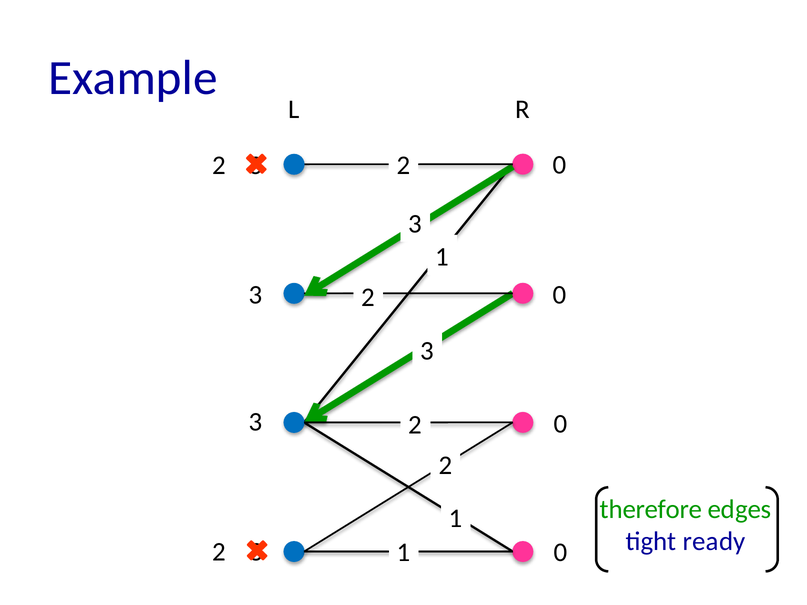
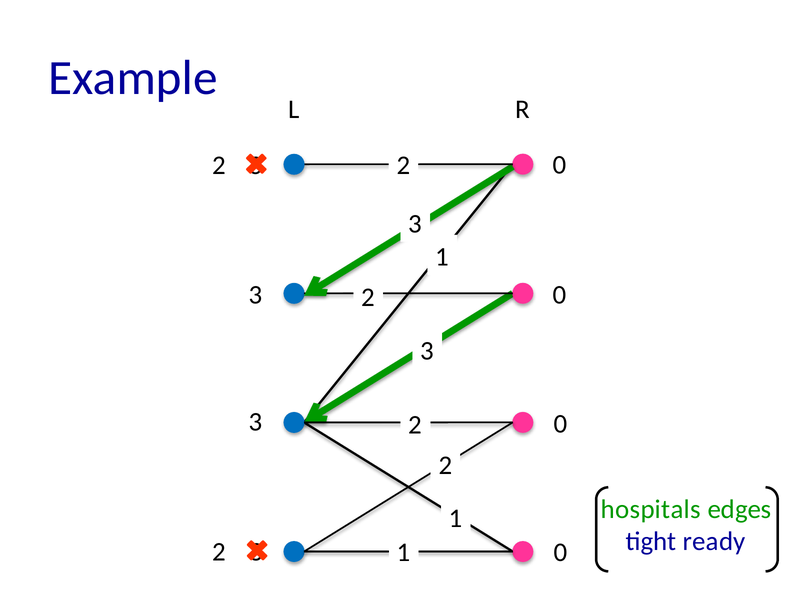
therefore: therefore -> hospitals
